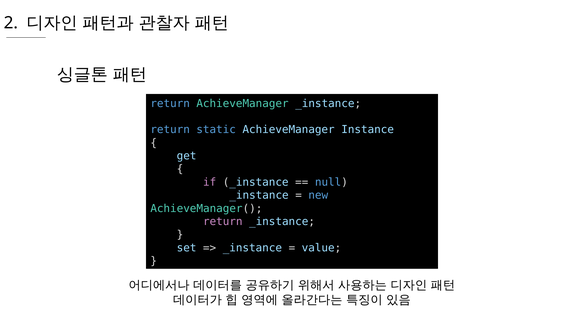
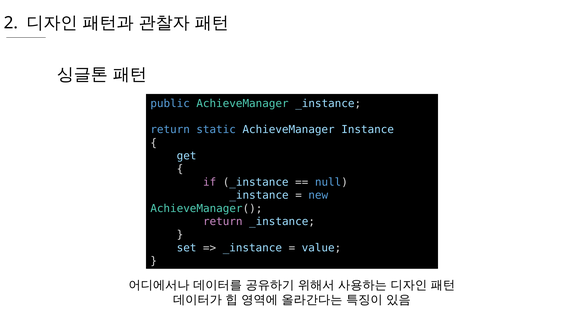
return at (170, 104): return -> public
